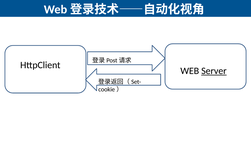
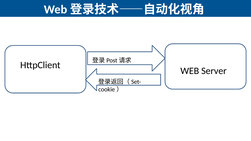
Server underline: present -> none
